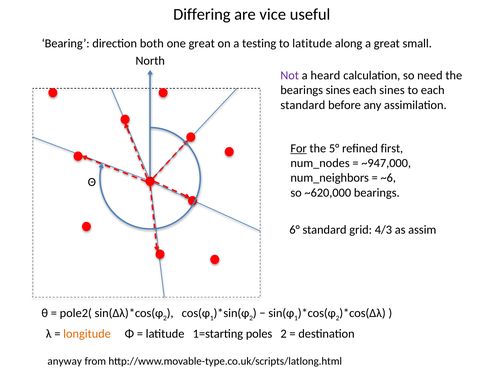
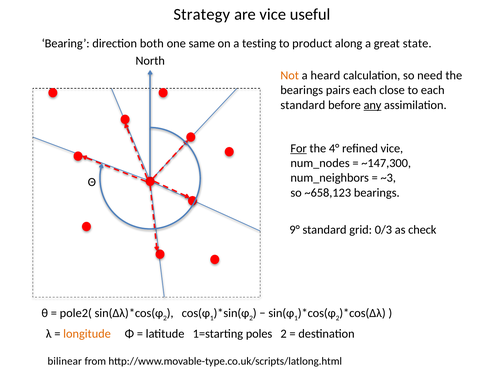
Differing: Differing -> Strategy
one great: great -> same
to latitude: latitude -> product
small: small -> state
Not colour: purple -> orange
bearings sines: sines -> pairs
each sines: sines -> close
any underline: none -> present
5°: 5° -> 4°
refined first: first -> vice
~947,000: ~947,000 -> ~147,300
~6: ~6 -> ~3
~620,000: ~620,000 -> ~658,123
6°: 6° -> 9°
4/3: 4/3 -> 0/3
assim: assim -> check
anyway: anyway -> bilinear
